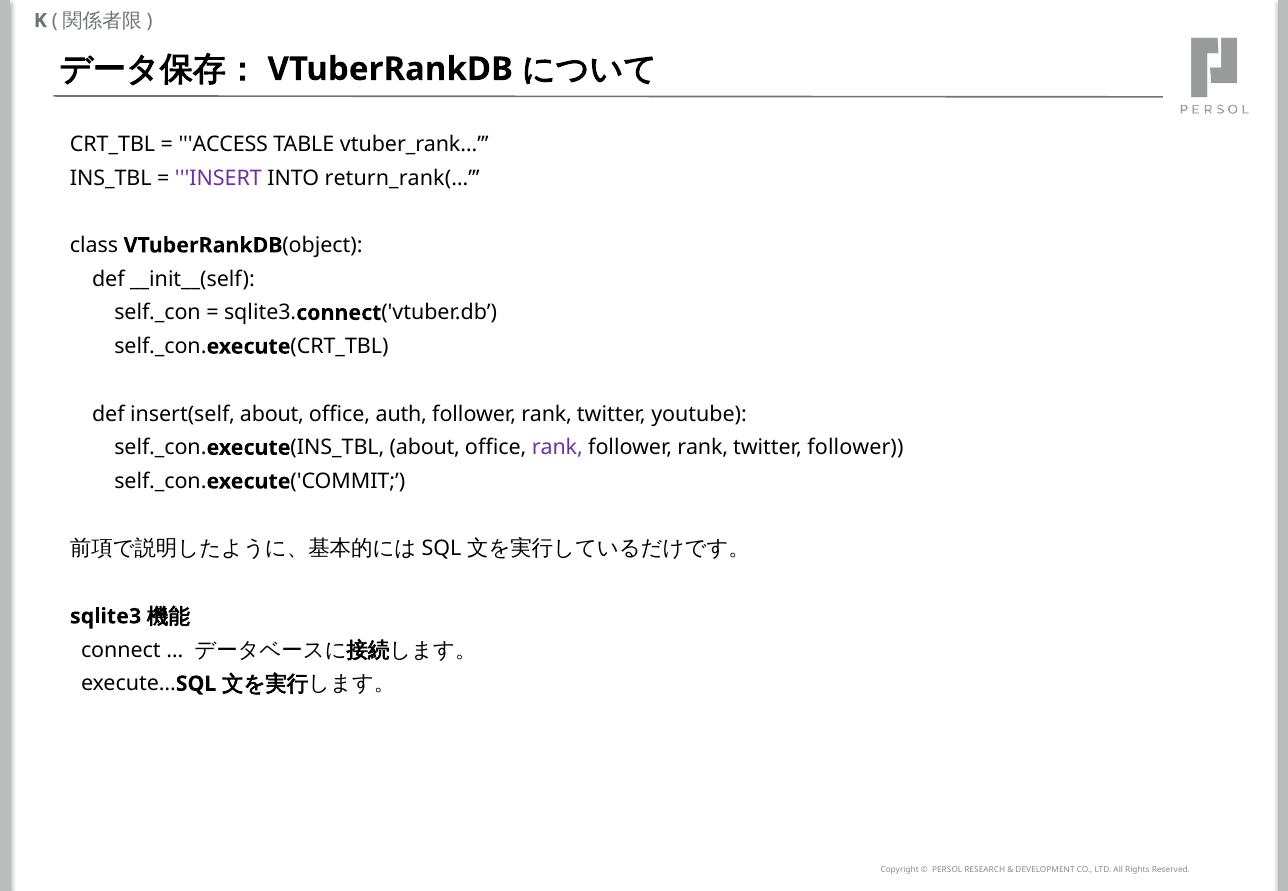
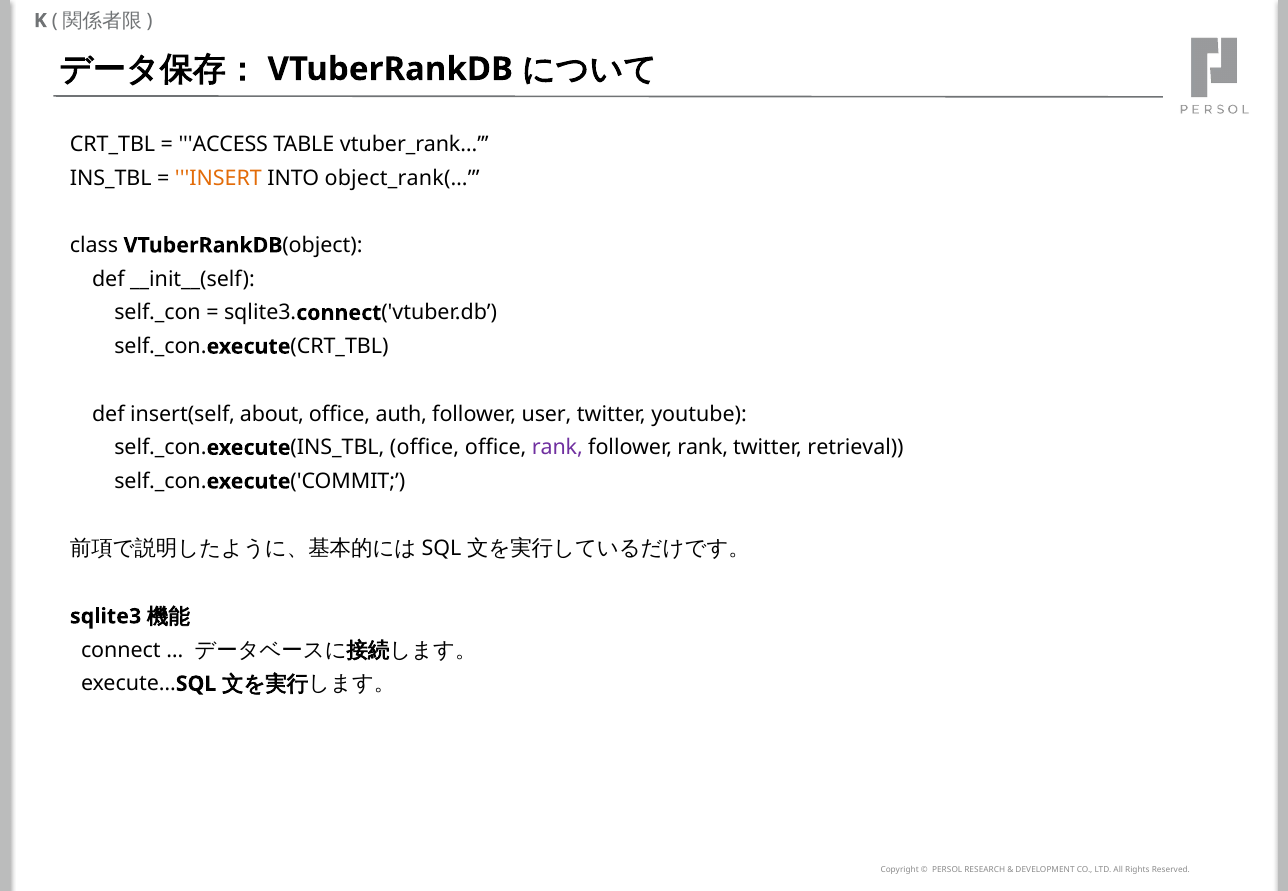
INSERT colour: purple -> orange
return_rank(…: return_rank(… -> object_rank(…
rank at (547, 414): rank -> user
self._con.execute(INS_TBL about: about -> office
twitter follower: follower -> retrieval
